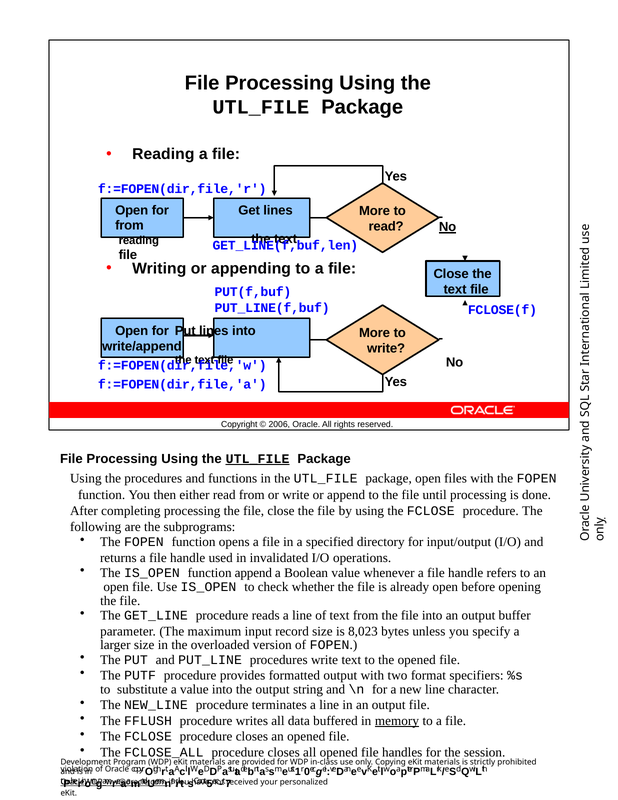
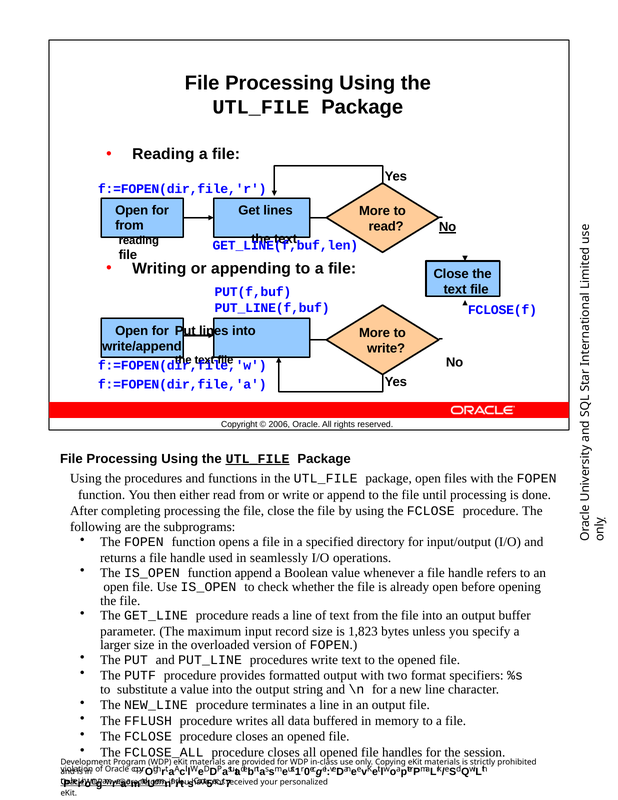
invalidated: invalidated -> seamlessly
8,023: 8,023 -> 1,823
memory underline: present -> none
